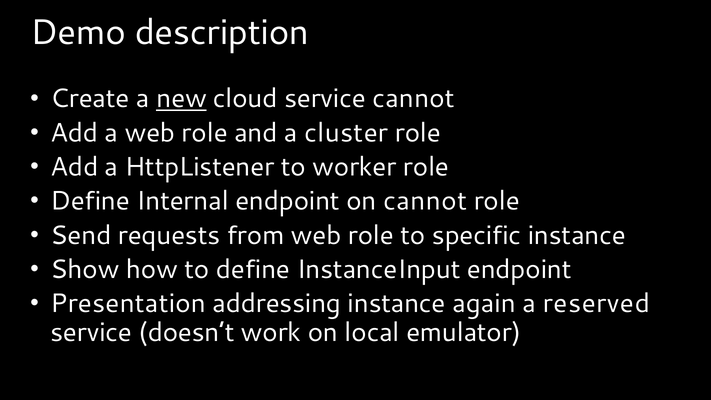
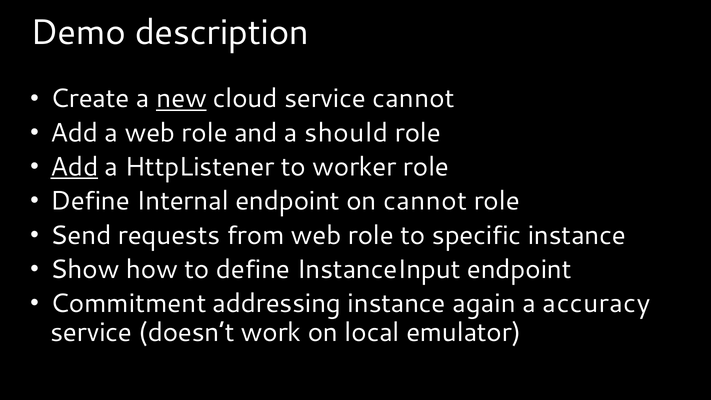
cluster: cluster -> should
Add at (74, 167) underline: none -> present
Presentation: Presentation -> Commitment
reserved: reserved -> accuracy
